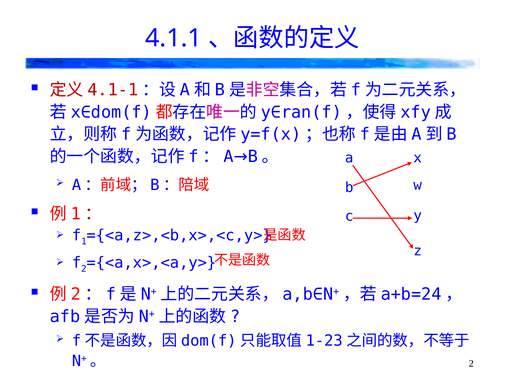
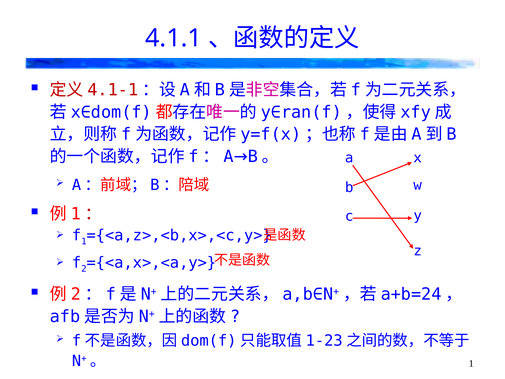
2 at (471, 364): 2 -> 1
